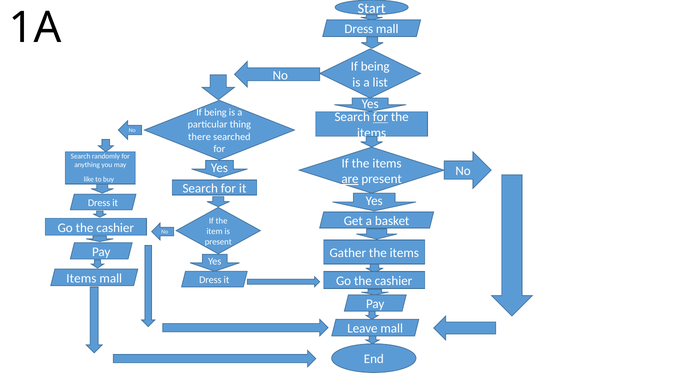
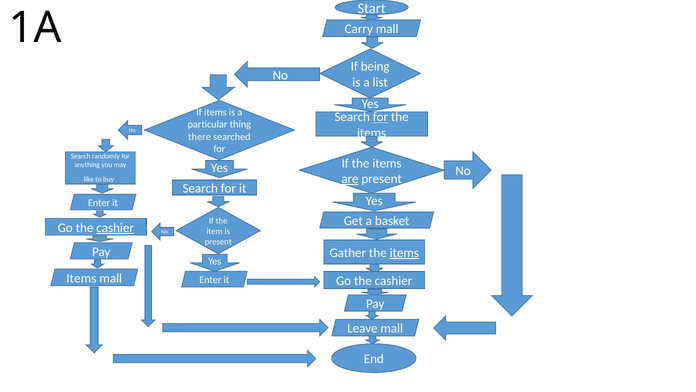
Dress at (359, 29): Dress -> Carry
being at (215, 112): being -> items
Dress at (99, 202): Dress -> Enter
cashier at (115, 227) underline: none -> present
items at (404, 253) underline: none -> present
Dress at (210, 279): Dress -> Enter
